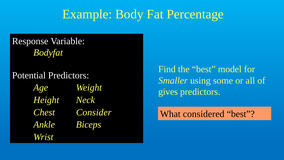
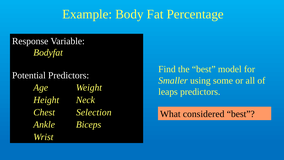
gives: gives -> leaps
Consider: Consider -> Selection
